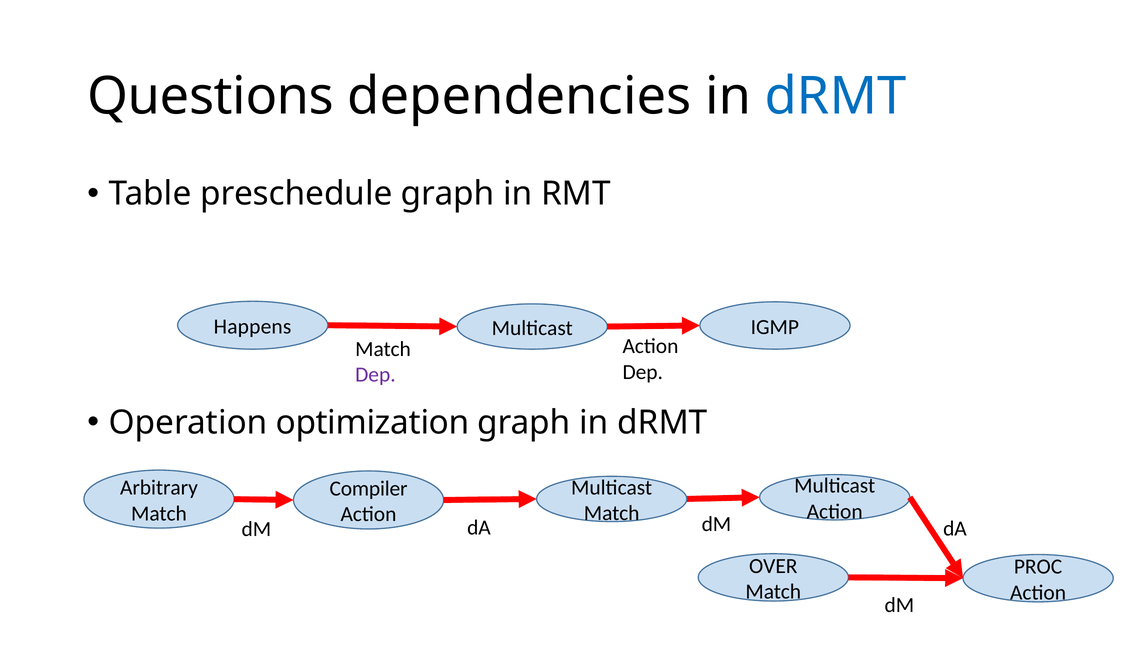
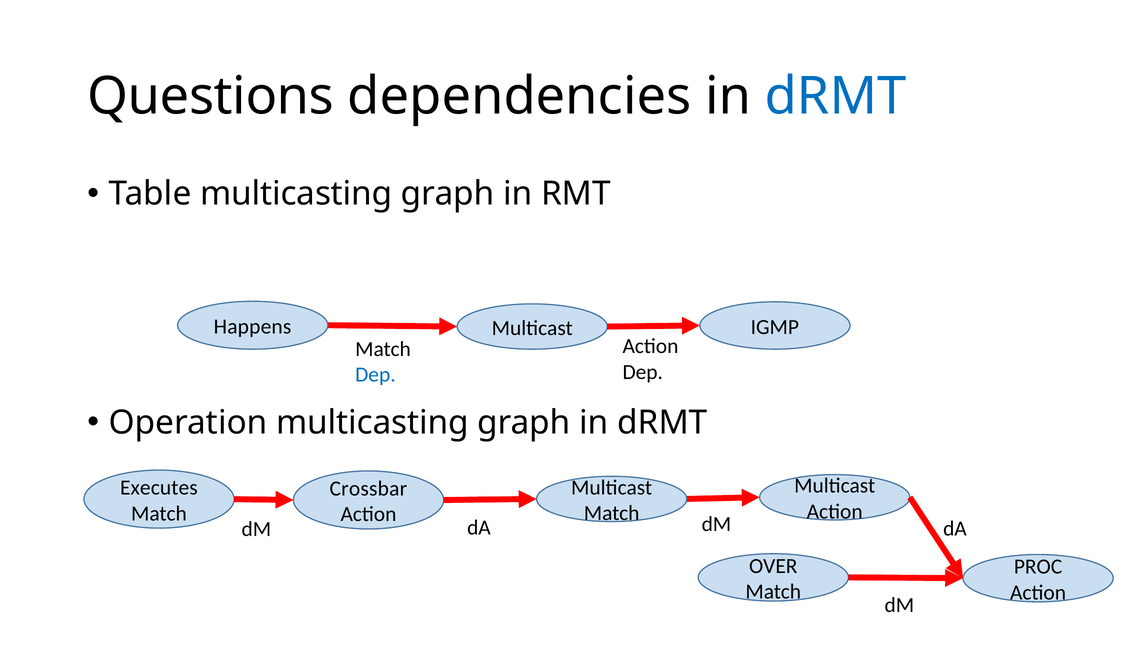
Table preschedule: preschedule -> multicasting
Dep at (375, 375) colour: purple -> blue
Operation optimization: optimization -> multicasting
Arbitrary: Arbitrary -> Executes
Compiler: Compiler -> Crossbar
